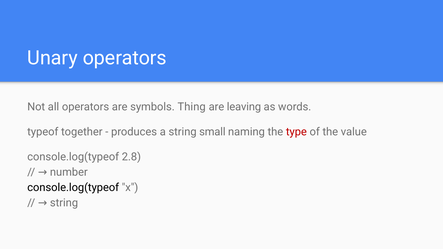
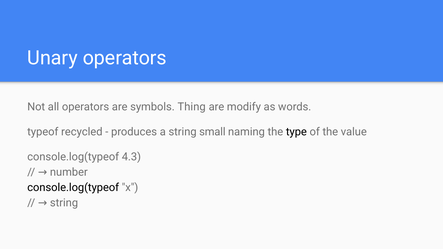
leaving: leaving -> modify
together: together -> recycled
type colour: red -> black
2.8: 2.8 -> 4.3
